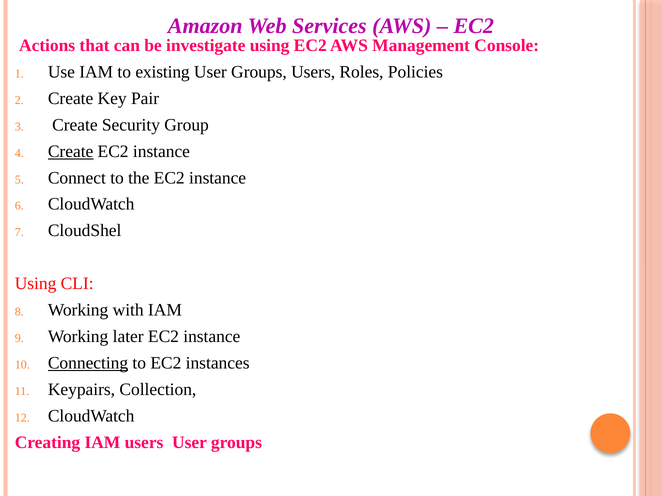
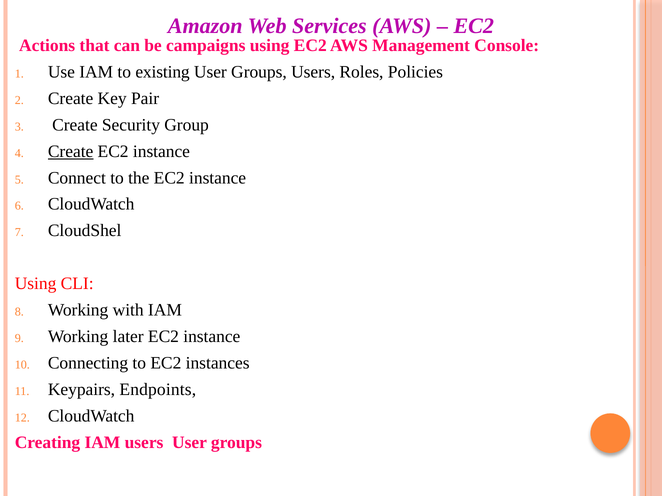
investigate: investigate -> campaigns
Connecting underline: present -> none
Collection: Collection -> Endpoints
